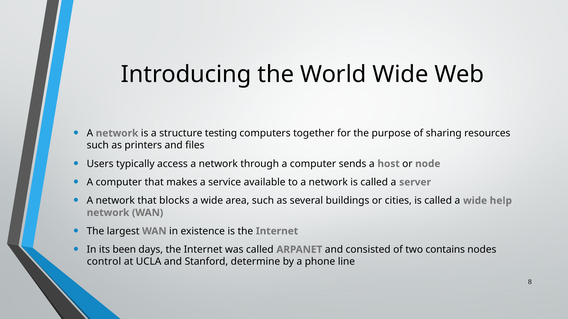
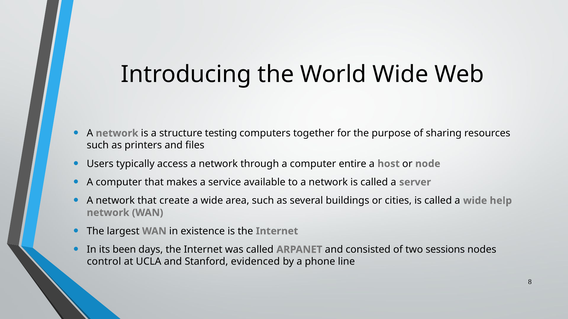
sends: sends -> entire
blocks: blocks -> create
contains: contains -> sessions
determine: determine -> evidenced
